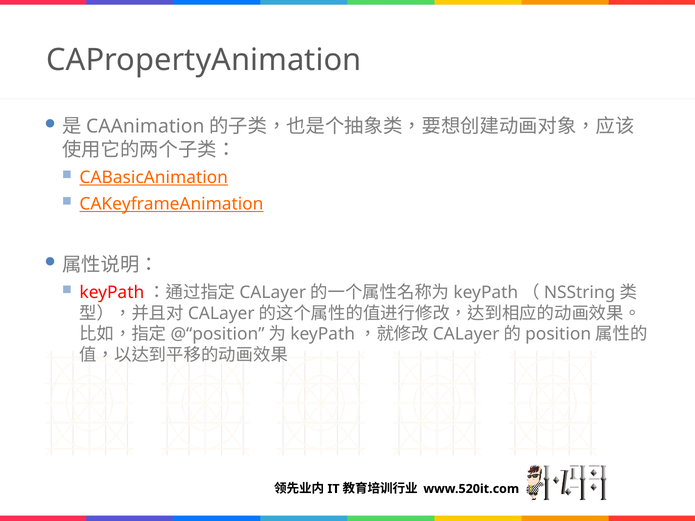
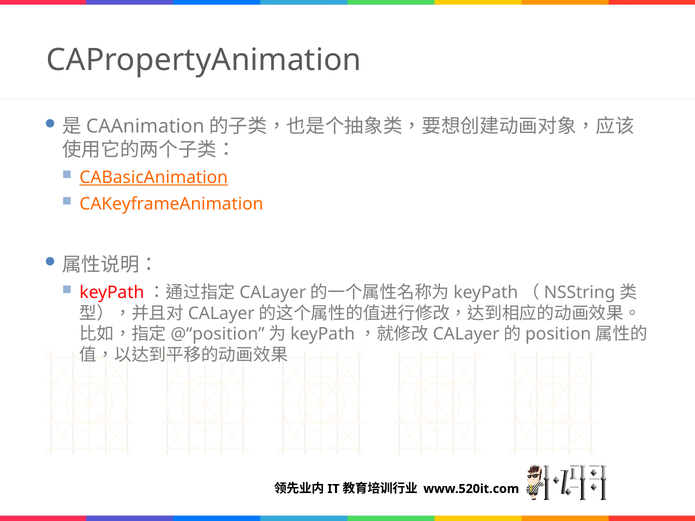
CAKeyframeAnimation underline: present -> none
